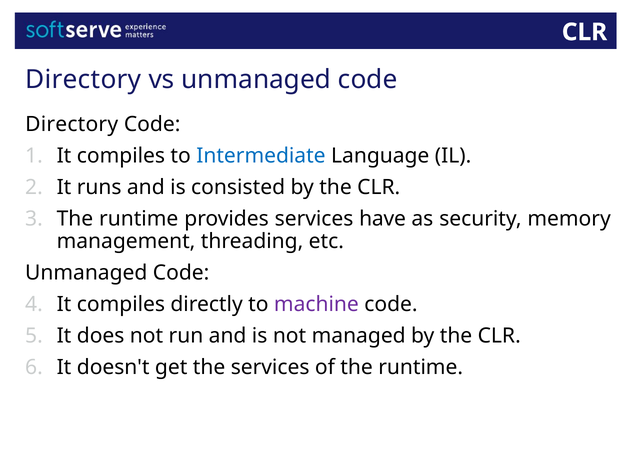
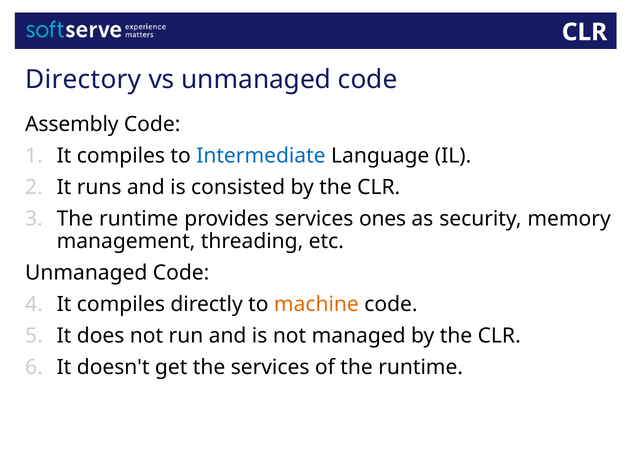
Directory at (72, 124): Directory -> Assembly
have: have -> ones
machine colour: purple -> orange
